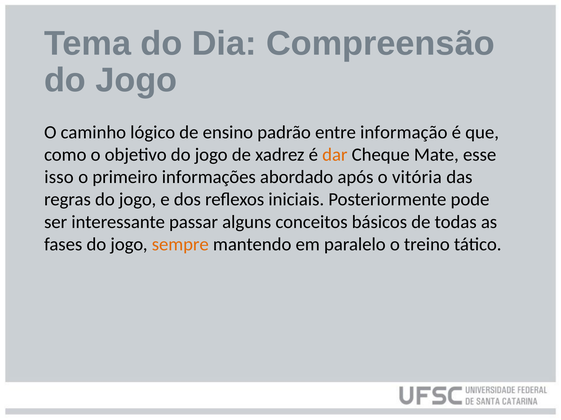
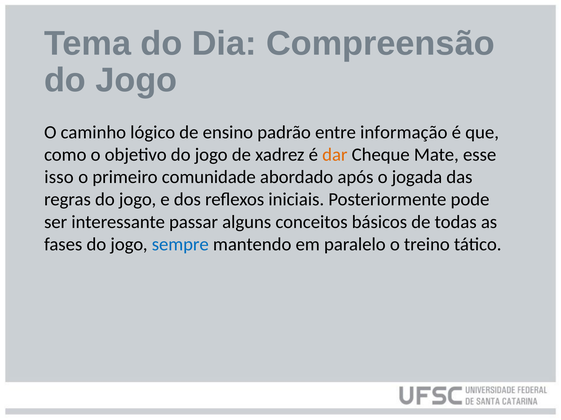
informações: informações -> comunidade
vitória: vitória -> jogada
sempre colour: orange -> blue
